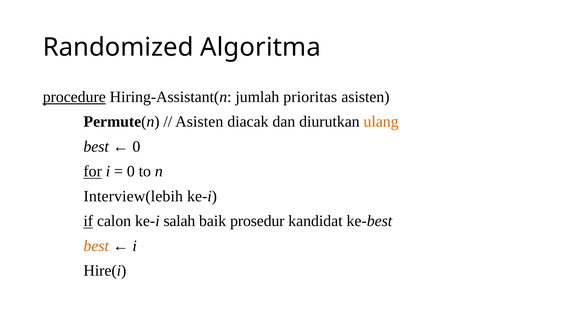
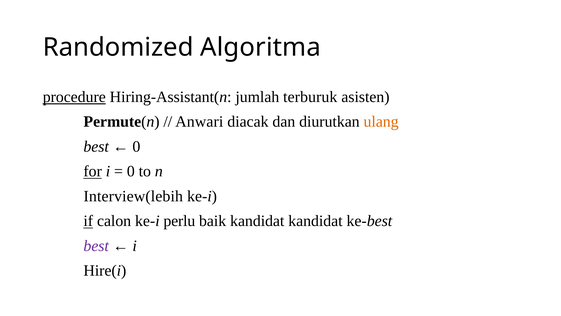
prioritas: prioritas -> terburuk
Asisten at (199, 121): Asisten -> Anwari
salah: salah -> perlu
baik prosedur: prosedur -> kandidat
best at (96, 245) colour: orange -> purple
